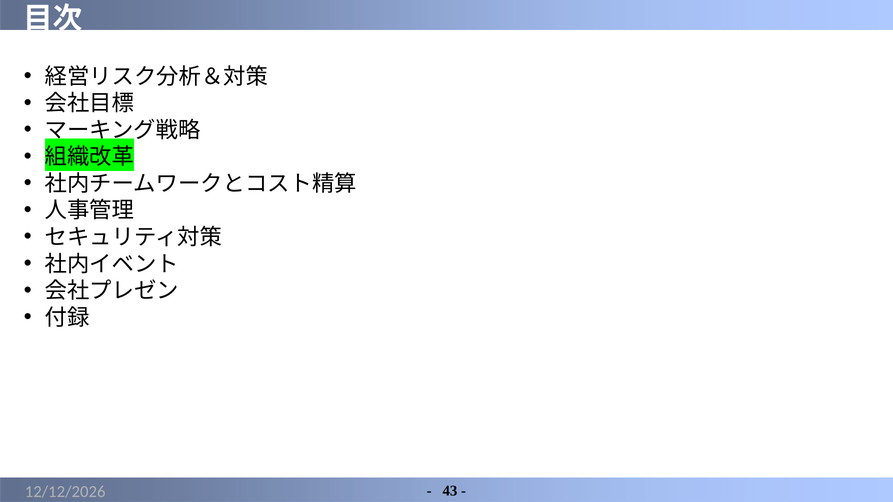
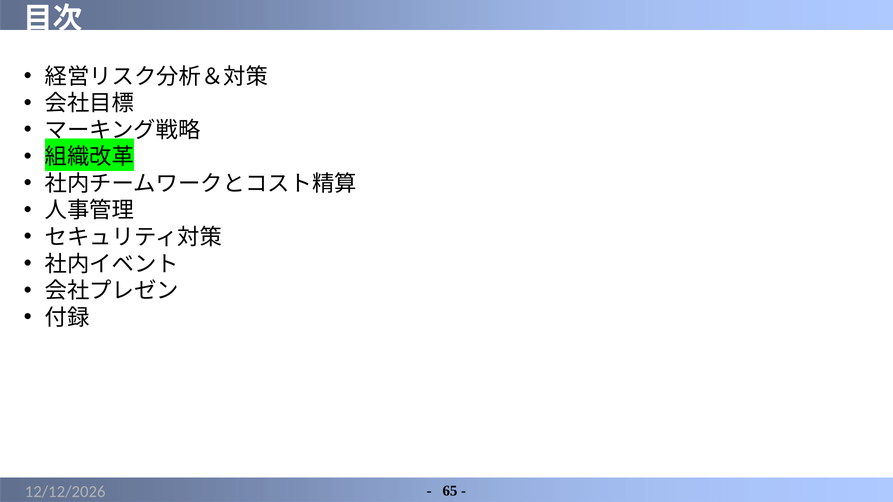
43: 43 -> 65
